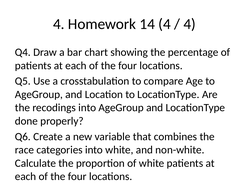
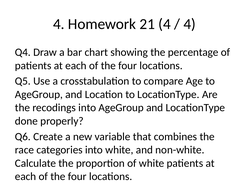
14: 14 -> 21
